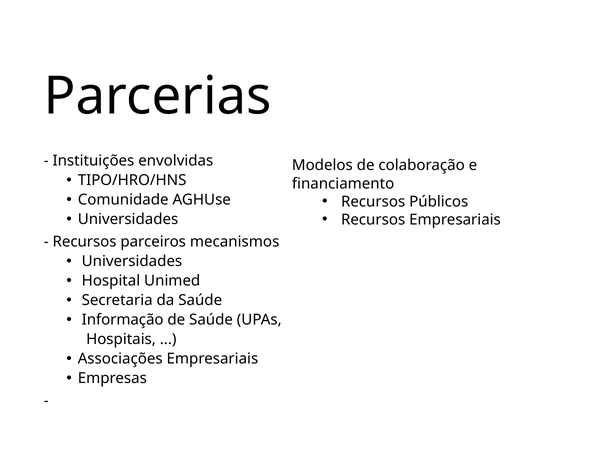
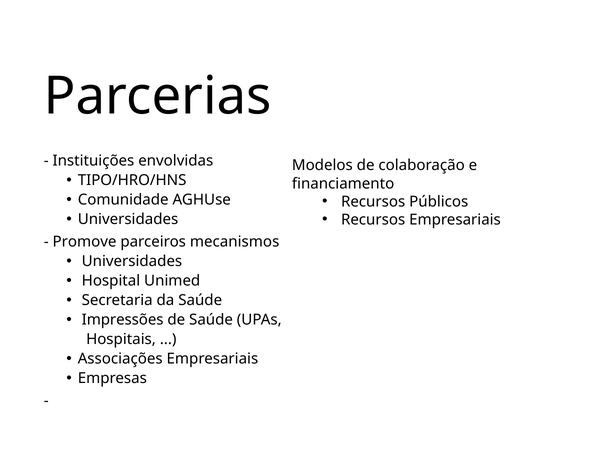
Recursos at (85, 242): Recursos -> Promove
Informação: Informação -> Impressões
